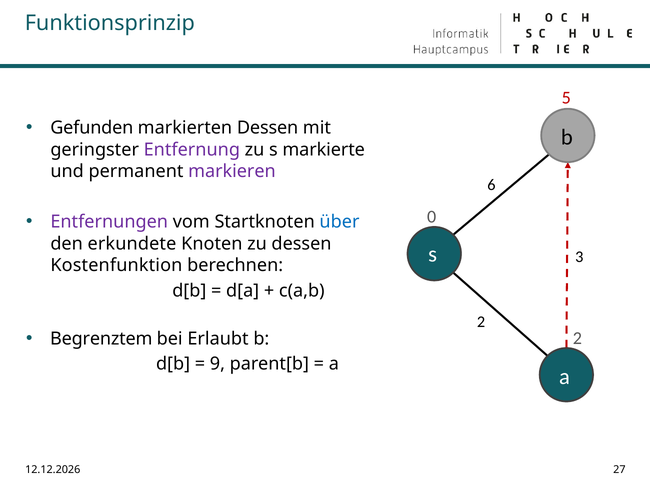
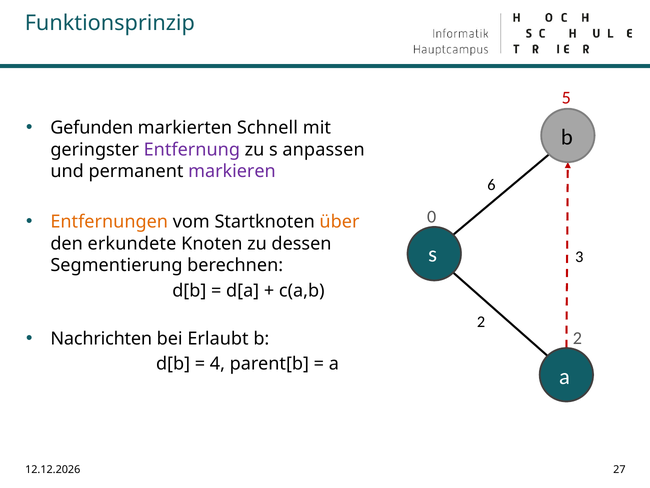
markierten Dessen: Dessen -> Schnell
markierte: markierte -> anpassen
Entfernungen colour: purple -> orange
über colour: blue -> orange
Kostenfunktion: Kostenfunktion -> Segmentierung
Begrenztem: Begrenztem -> Nachrichten
9: 9 -> 4
